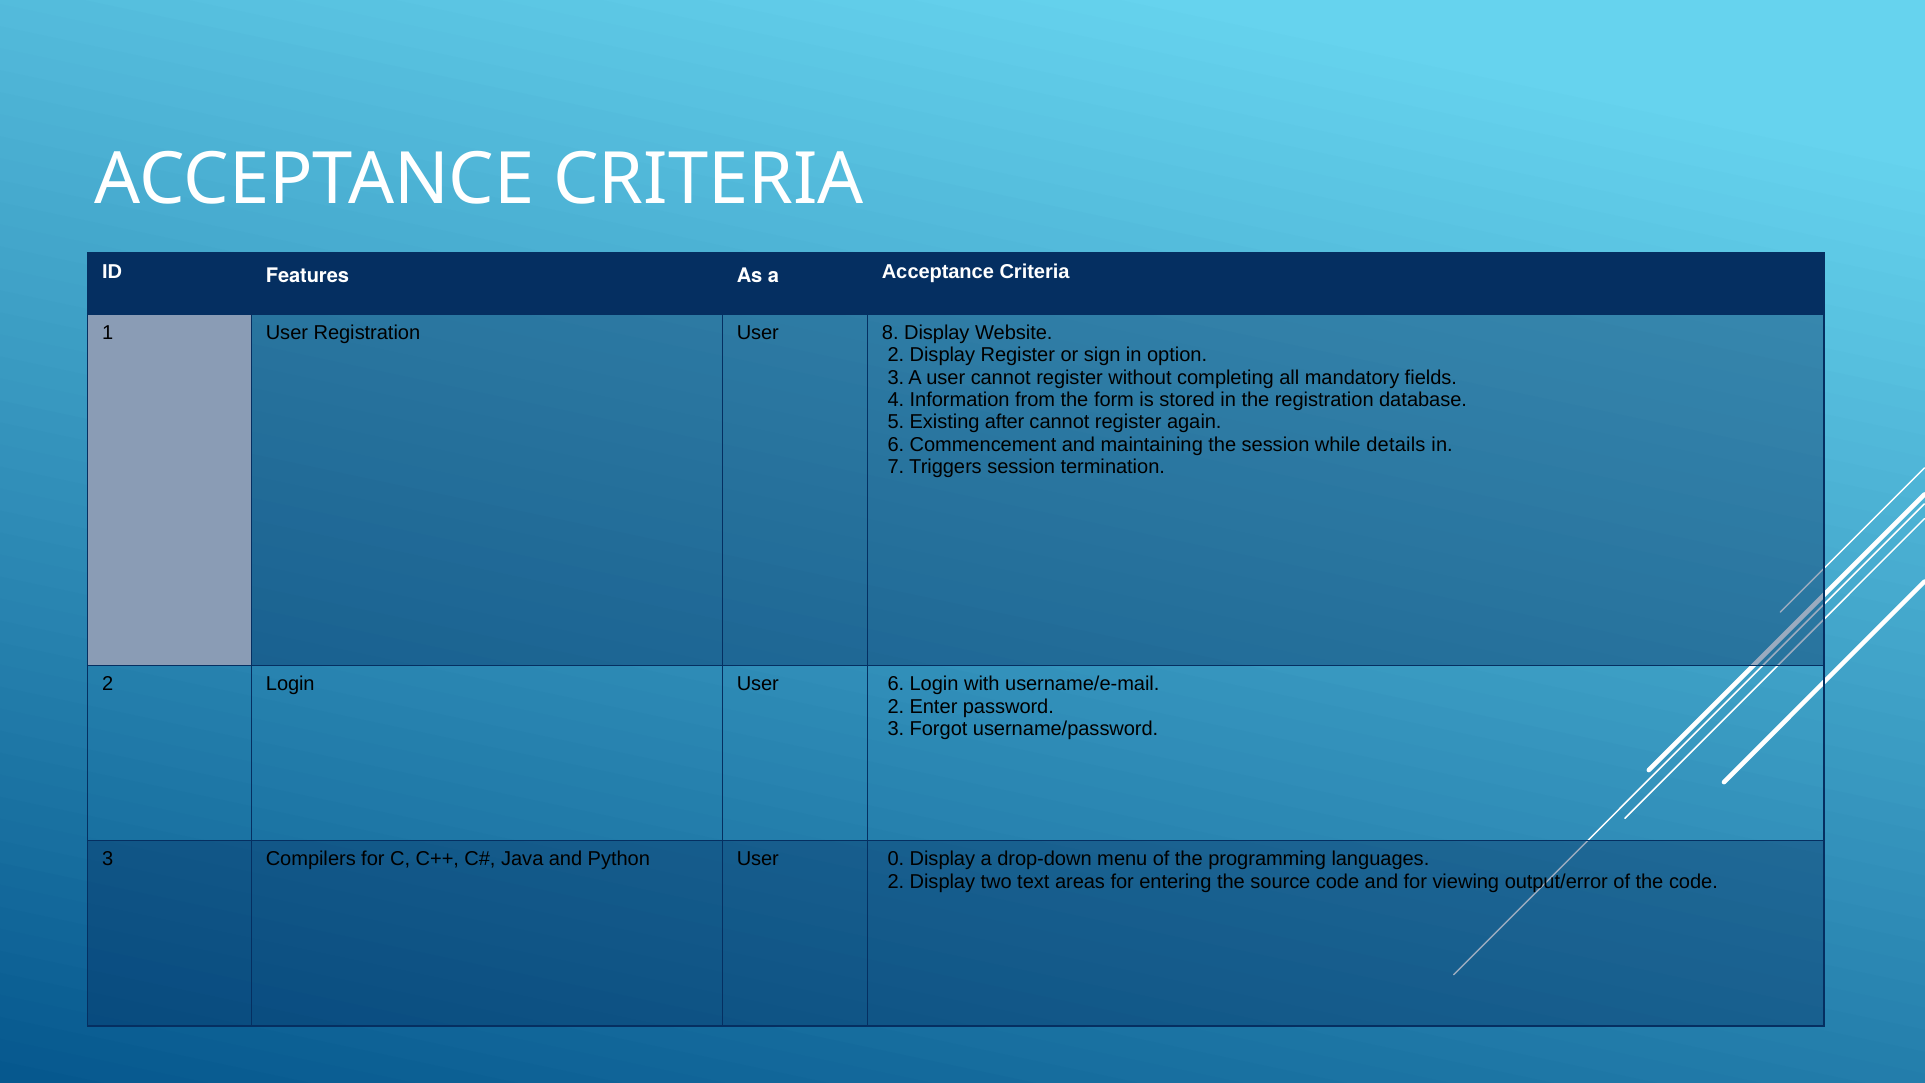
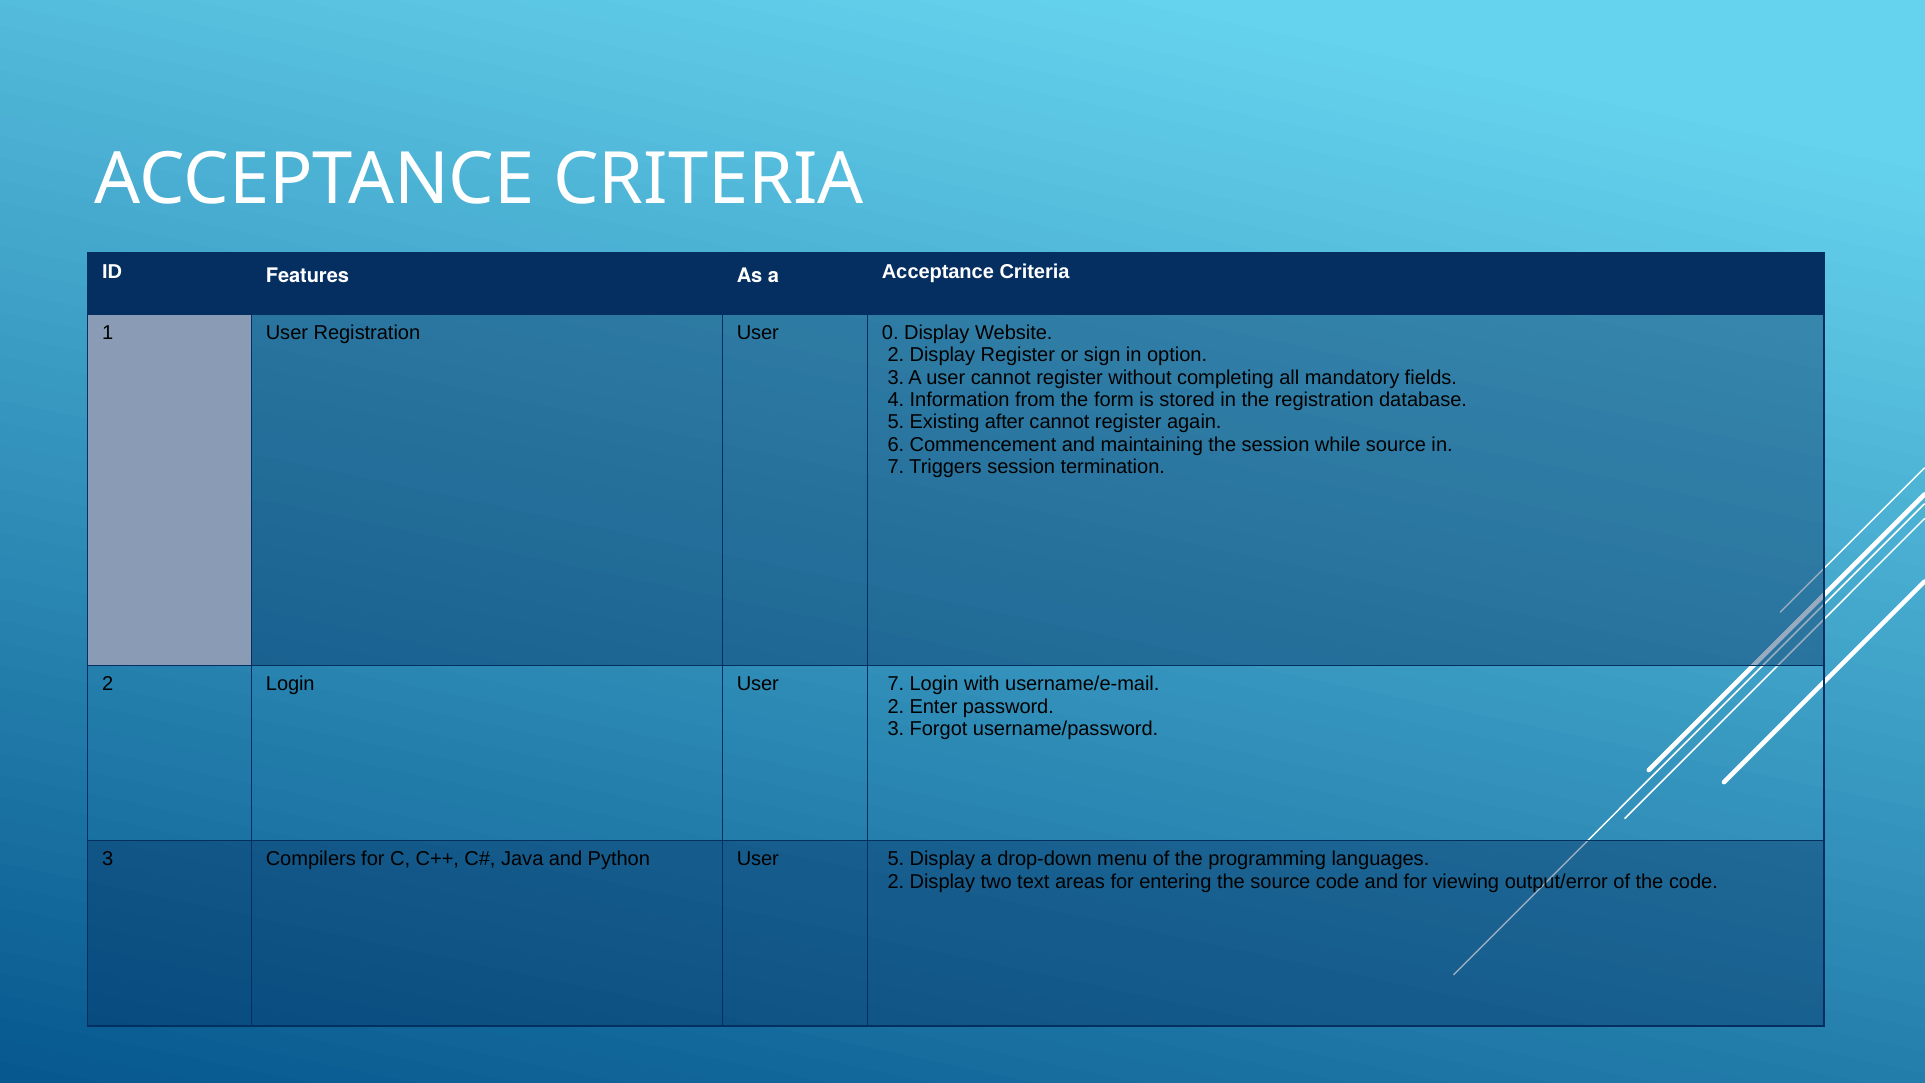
8: 8 -> 0
while details: details -> source
User 6: 6 -> 7
User 0: 0 -> 5
